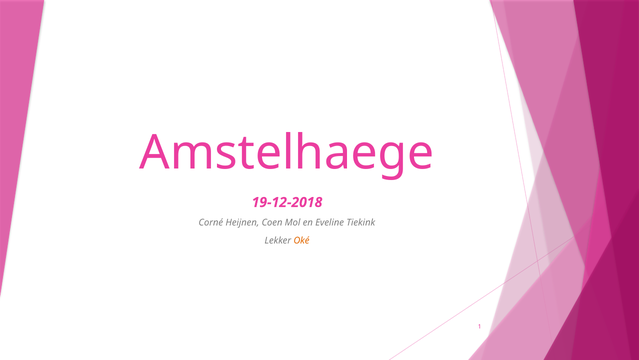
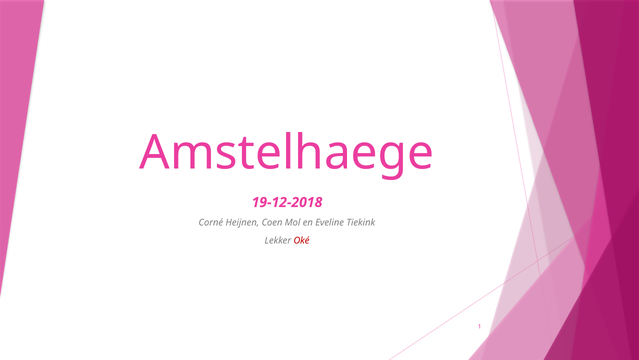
Oké colour: orange -> red
